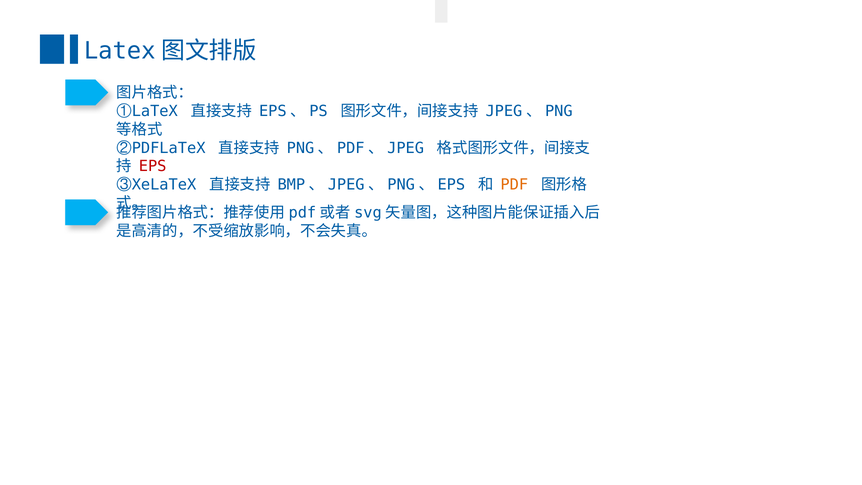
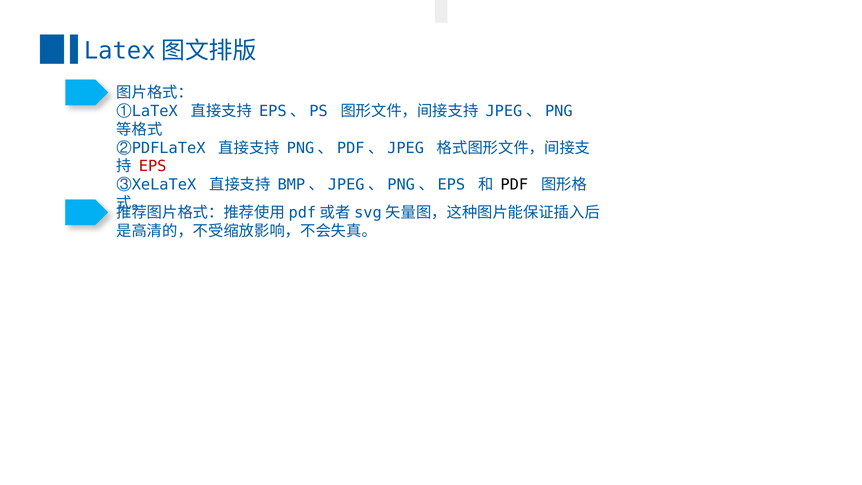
PDF colour: orange -> black
